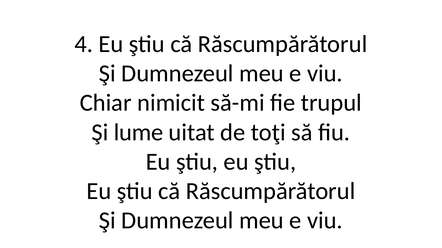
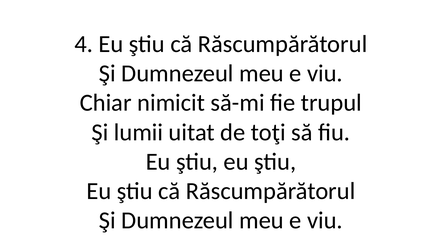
lume: lume -> lumii
